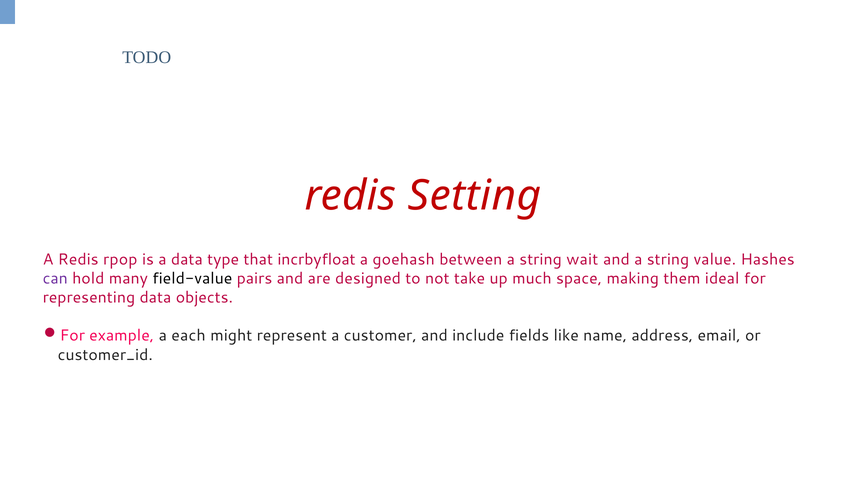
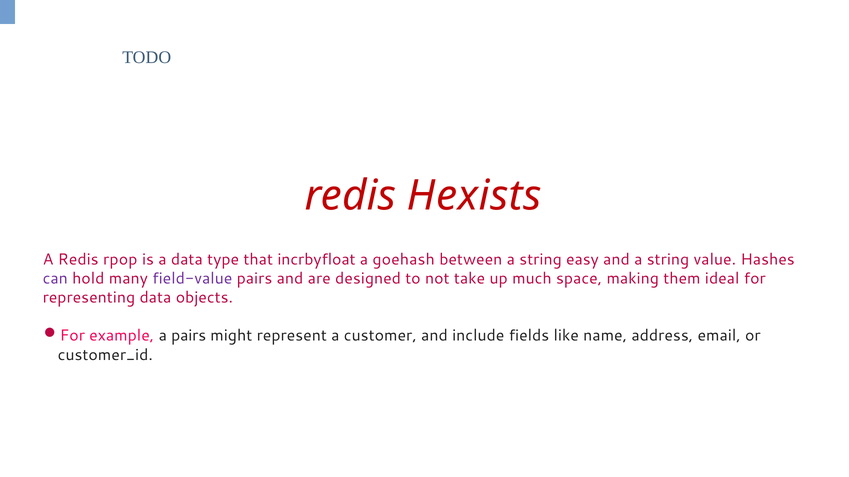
Setting: Setting -> Hexists
wait: wait -> easy
field-value colour: black -> purple
a each: each -> pairs
